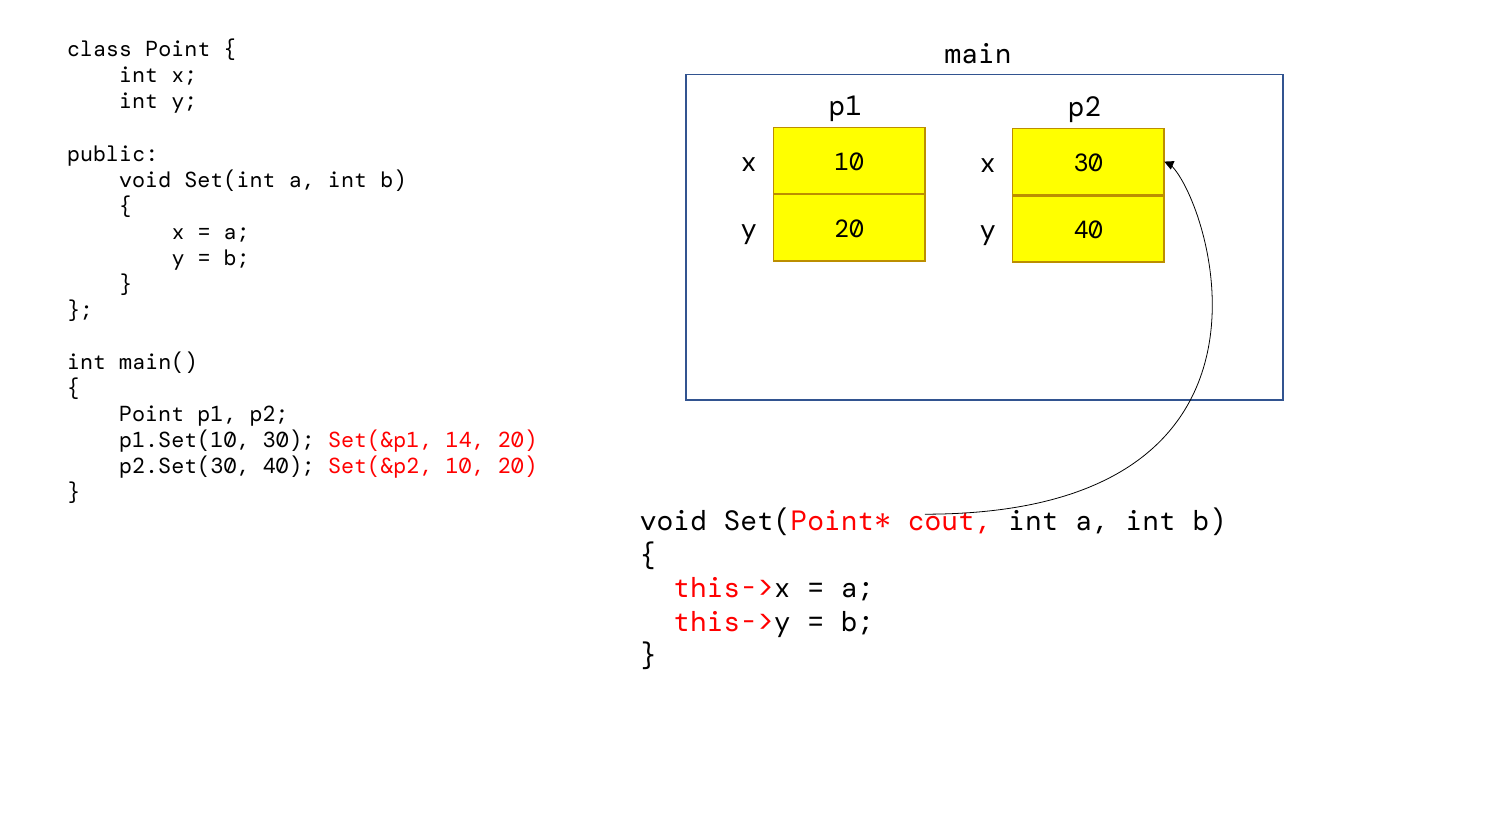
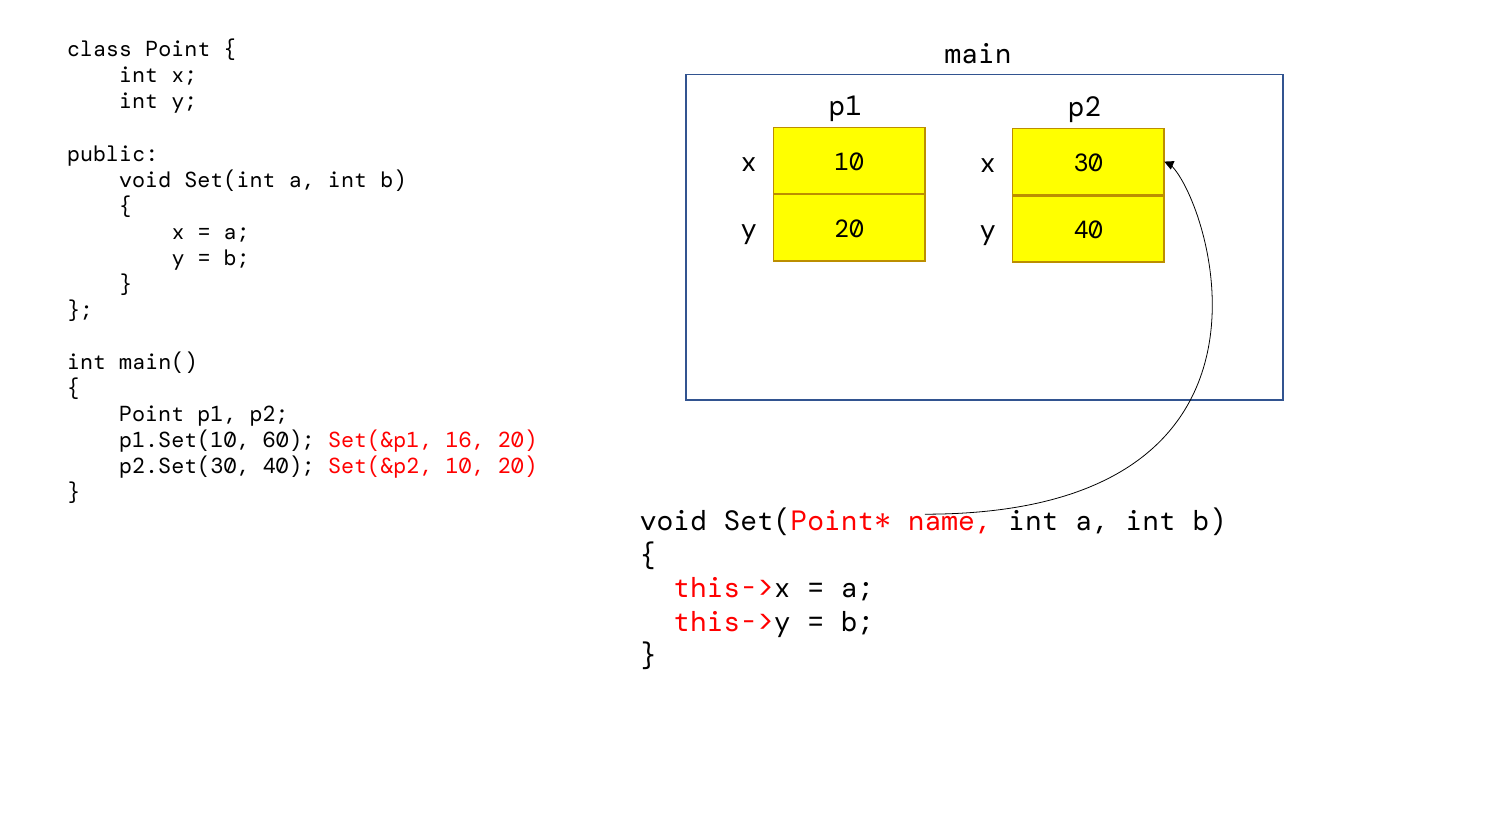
p1.Set(10 30: 30 -> 60
14: 14 -> 16
cout: cout -> name
